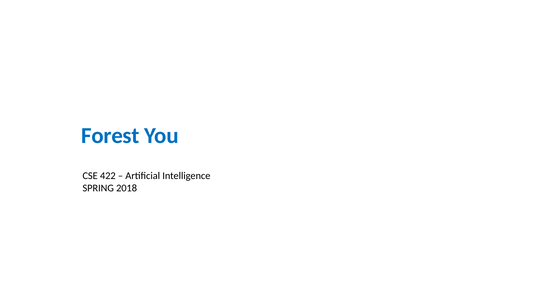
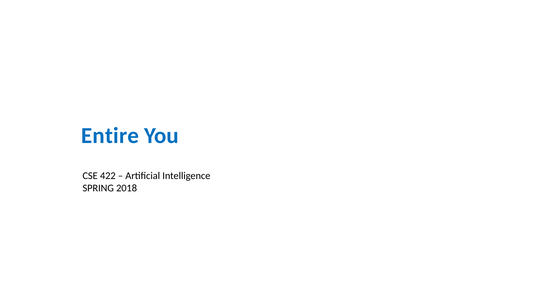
Forest: Forest -> Entire
